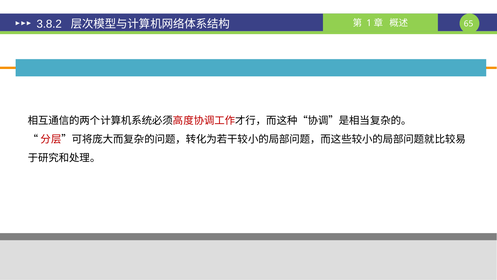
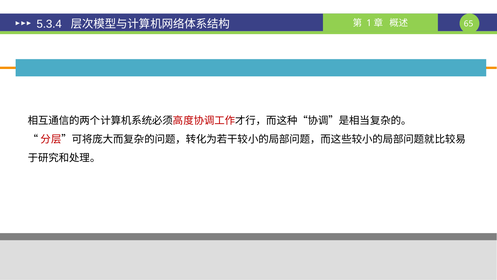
3.8.2: 3.8.2 -> 5.3.4
